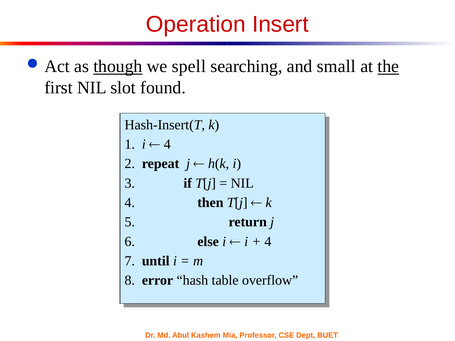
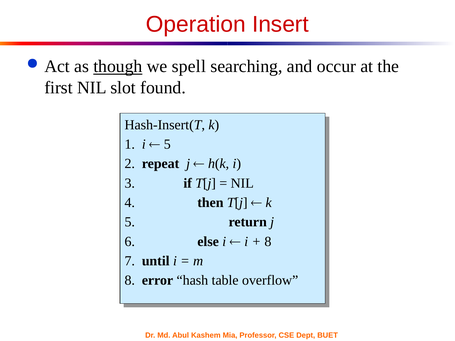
small: small -> occur
the underline: present -> none
4 at (167, 144): 4 -> 5
4 at (268, 242): 4 -> 8
